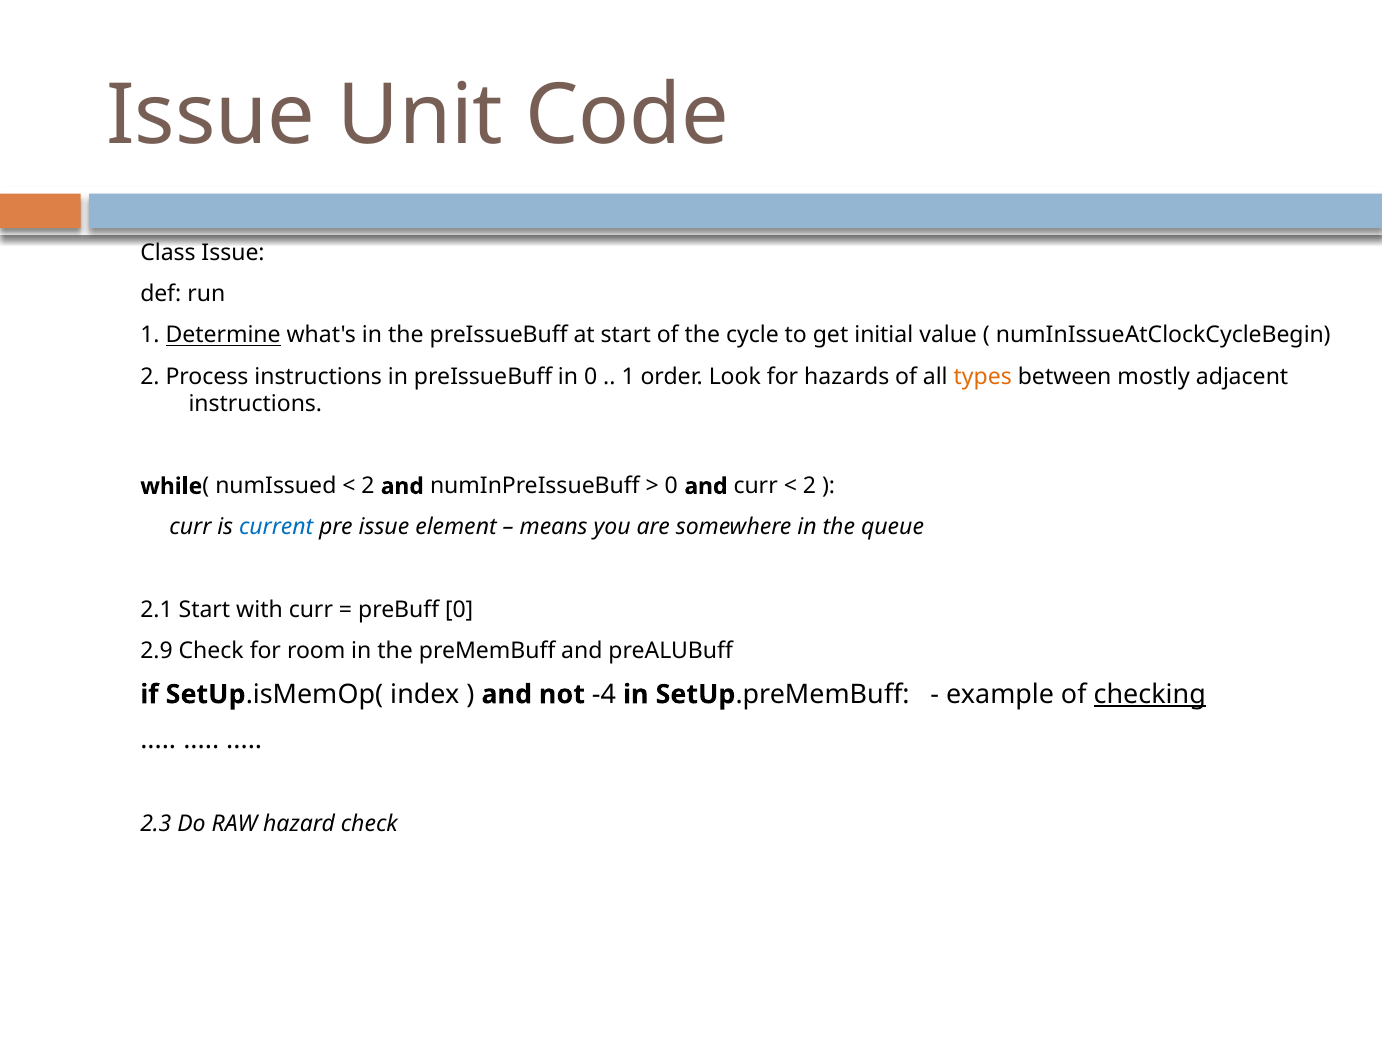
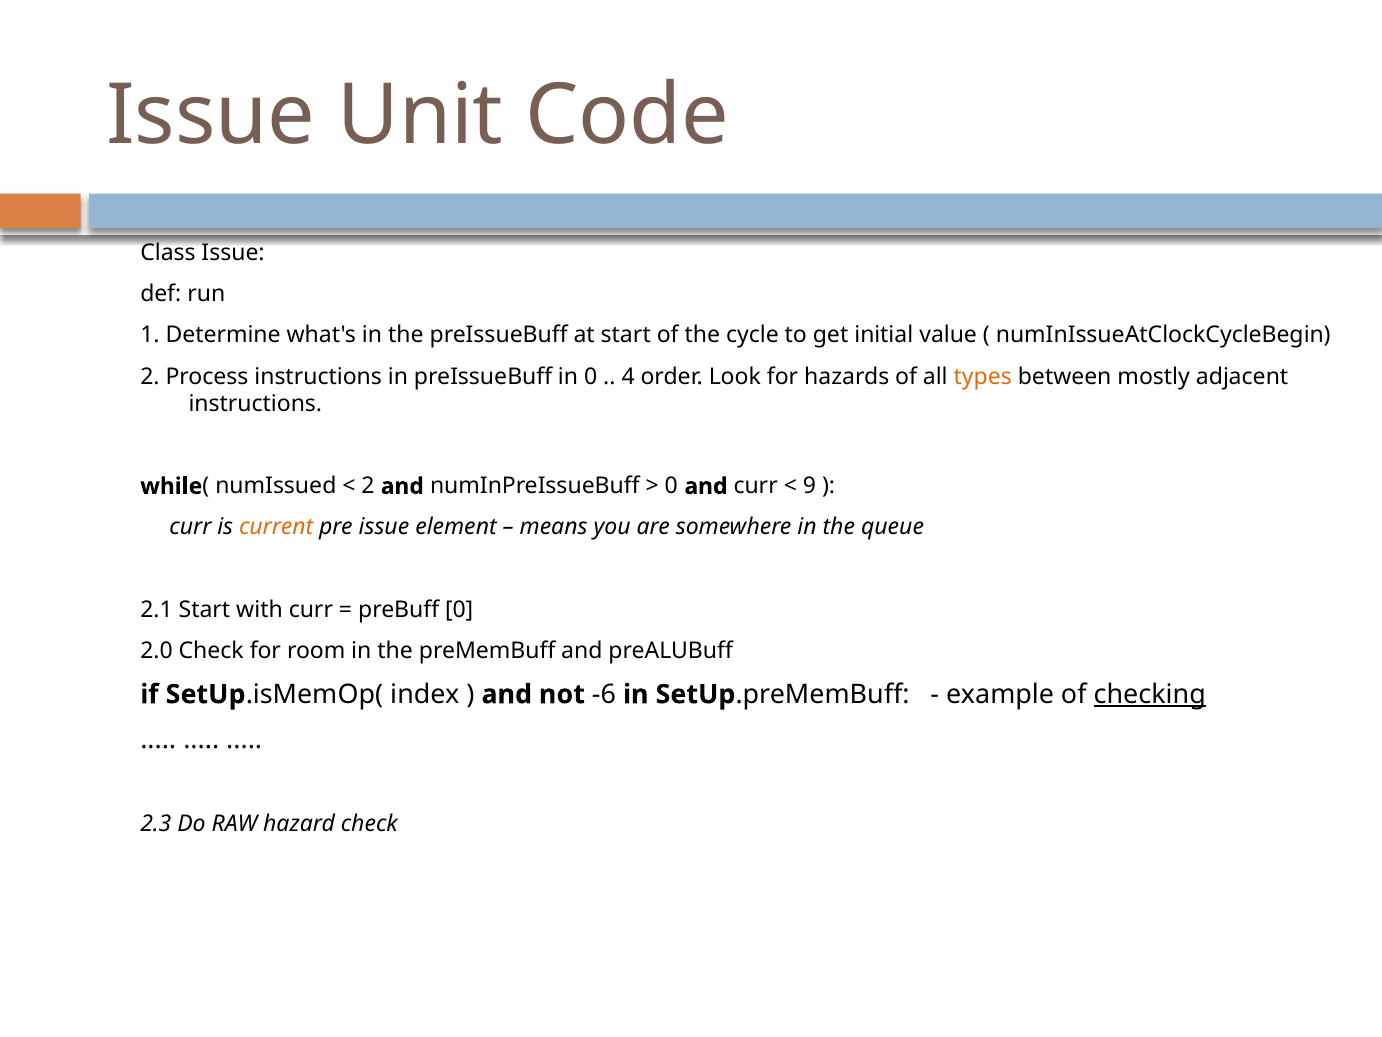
Determine underline: present -> none
1 at (628, 376): 1 -> 4
2 at (809, 486): 2 -> 9
current colour: blue -> orange
2.9: 2.9 -> 2.0
-4: -4 -> -6
